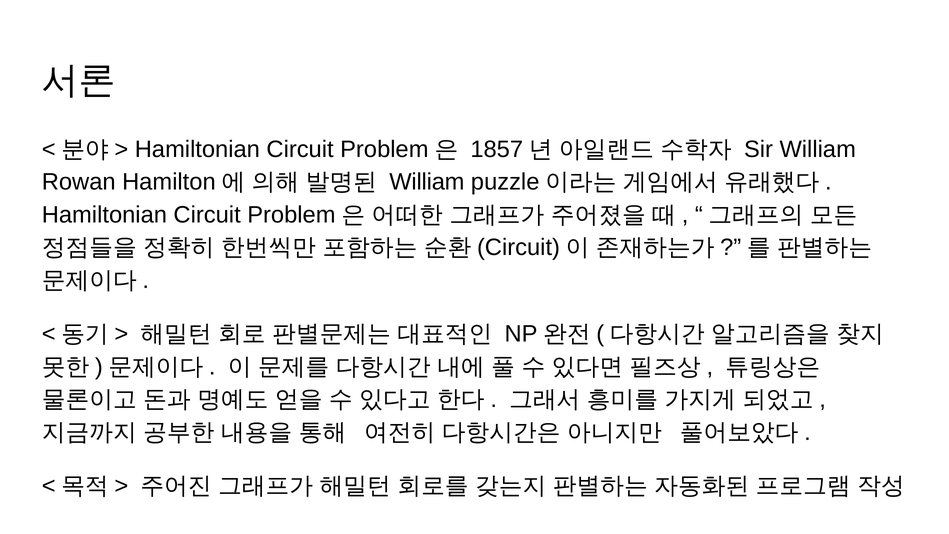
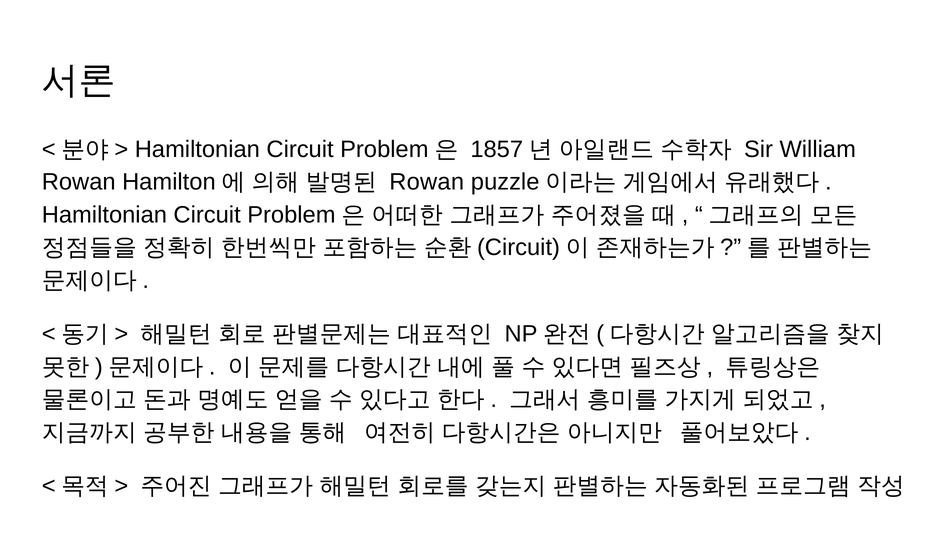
William at (427, 182): William -> Rowan
